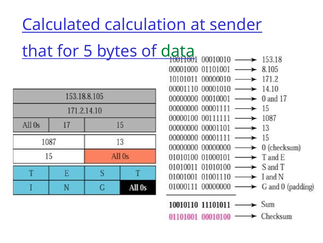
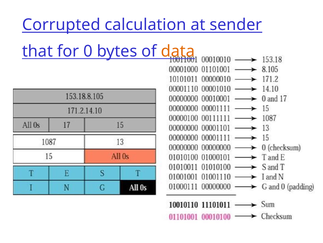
Calculated: Calculated -> Corrupted
5: 5 -> 0
data colour: green -> orange
